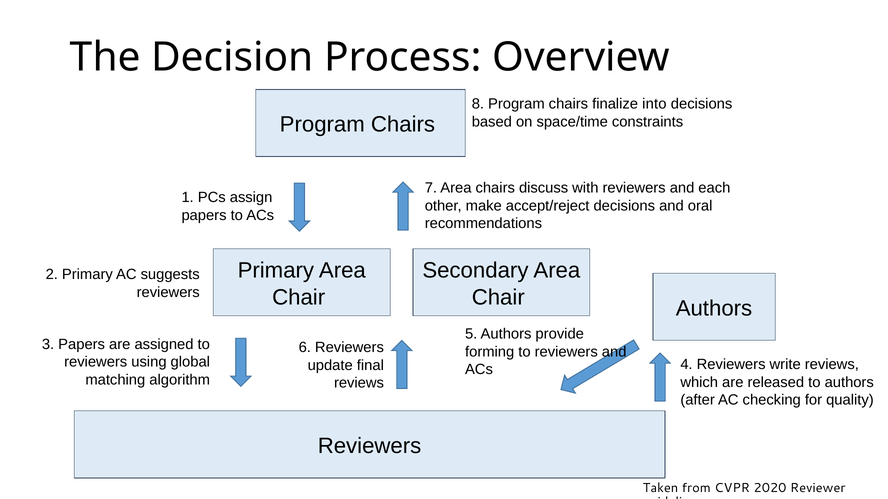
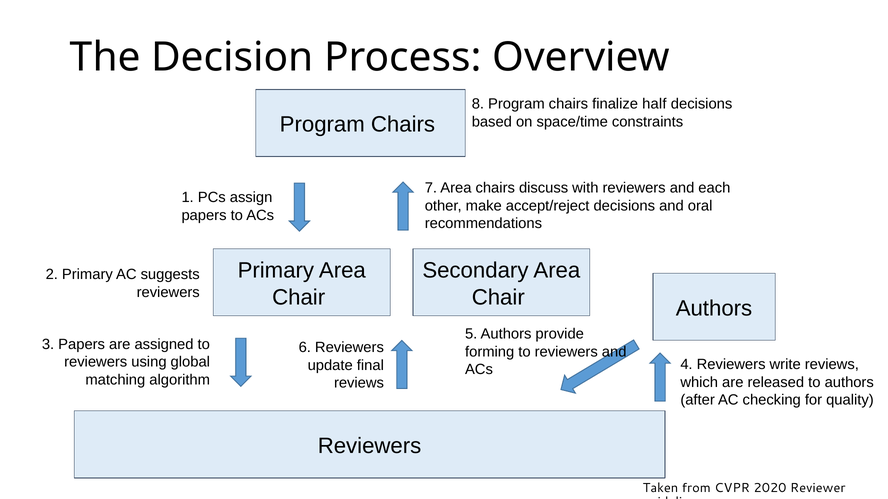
into: into -> half
